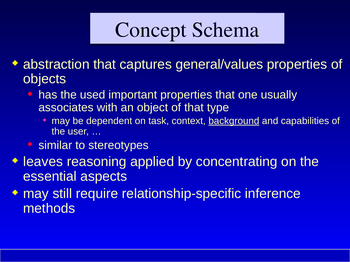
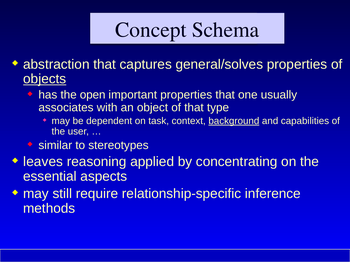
general/values: general/values -> general/solves
objects underline: none -> present
used: used -> open
